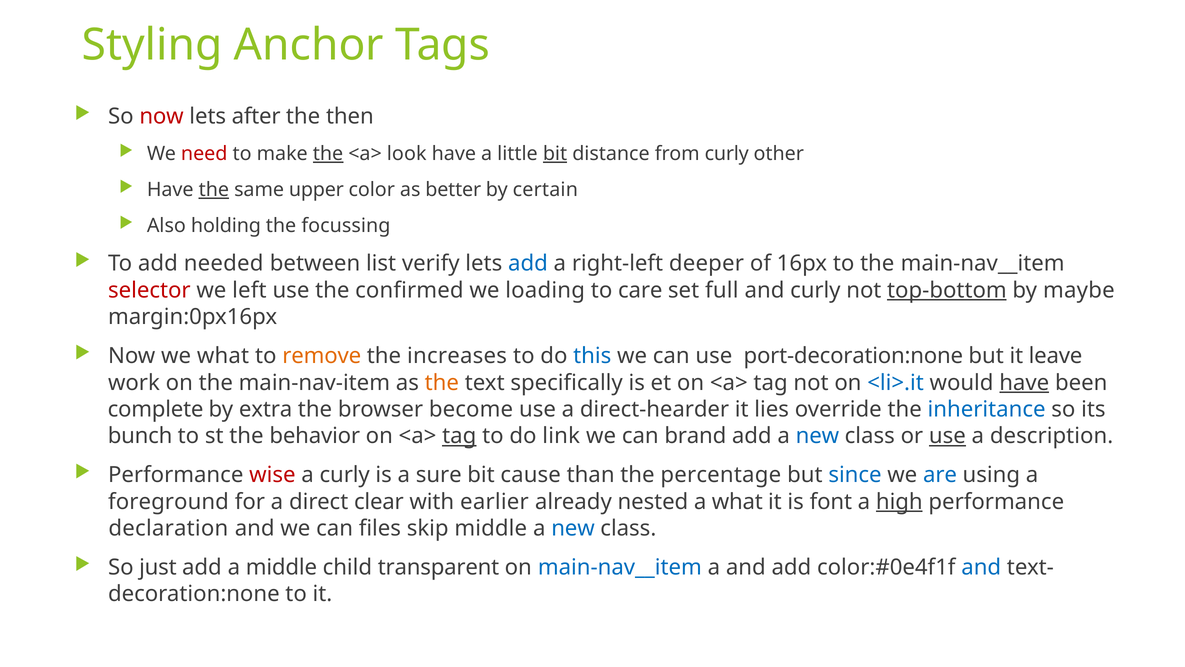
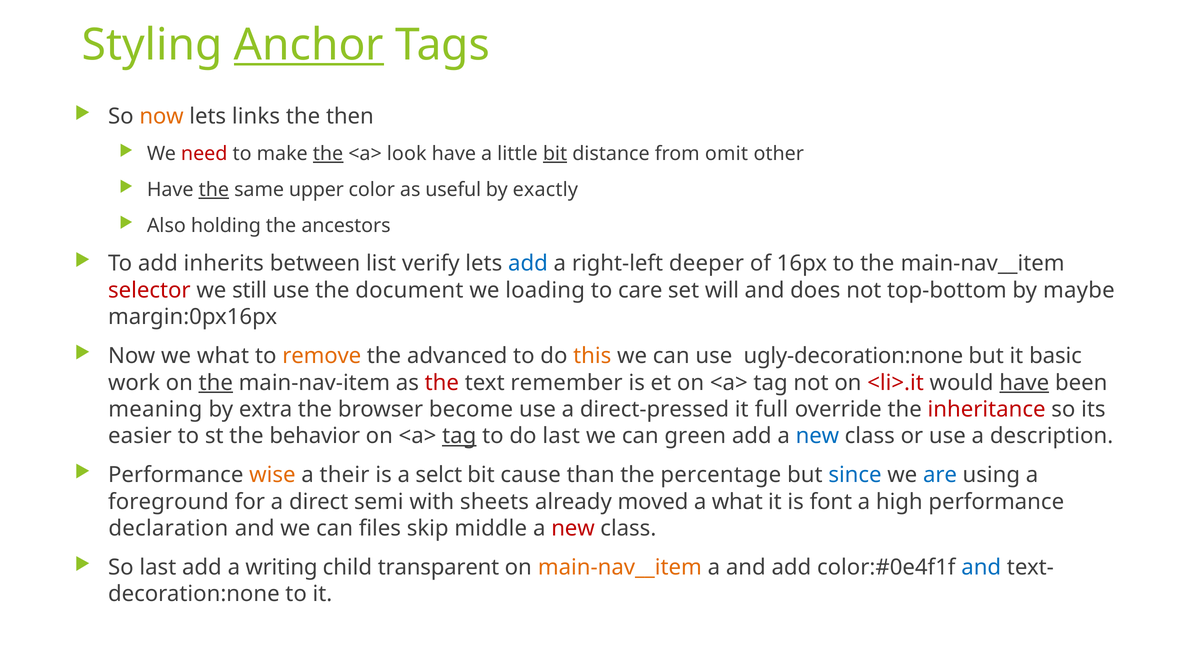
Anchor underline: none -> present
now at (162, 116) colour: red -> orange
after: after -> links
from curly: curly -> omit
better: better -> useful
certain: certain -> exactly
focussing: focussing -> ancestors
needed: needed -> inherits
left: left -> still
confirmed: confirmed -> document
full: full -> will
and curly: curly -> does
top-bottom underline: present -> none
increases: increases -> advanced
this colour: blue -> orange
port-decoration:none: port-decoration:none -> ugly-decoration:none
leave: leave -> basic
the at (216, 382) underline: none -> present
the at (442, 382) colour: orange -> red
specifically: specifically -> remember
<li>.it colour: blue -> red
complete: complete -> meaning
direct-hearder: direct-hearder -> direct-pressed
lies: lies -> full
inheritance colour: blue -> red
bunch: bunch -> easier
do link: link -> last
brand: brand -> green
use at (947, 436) underline: present -> none
wise colour: red -> orange
a curly: curly -> their
sure: sure -> selct
clear: clear -> semi
earlier: earlier -> sheets
nested: nested -> moved
high underline: present -> none
new at (573, 528) colour: blue -> red
So just: just -> last
a middle: middle -> writing
main-nav__item at (620, 567) colour: blue -> orange
